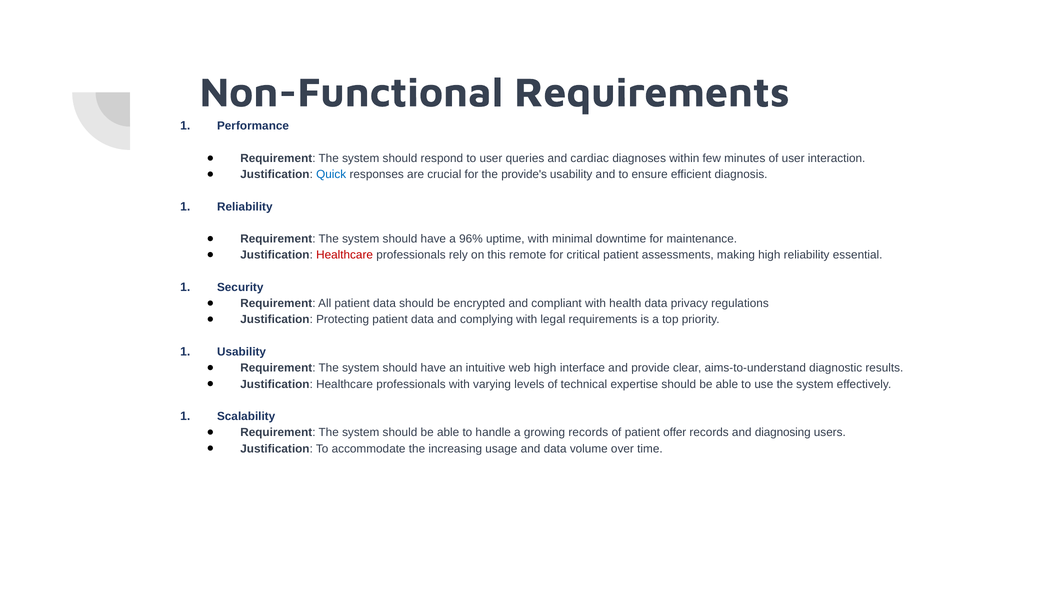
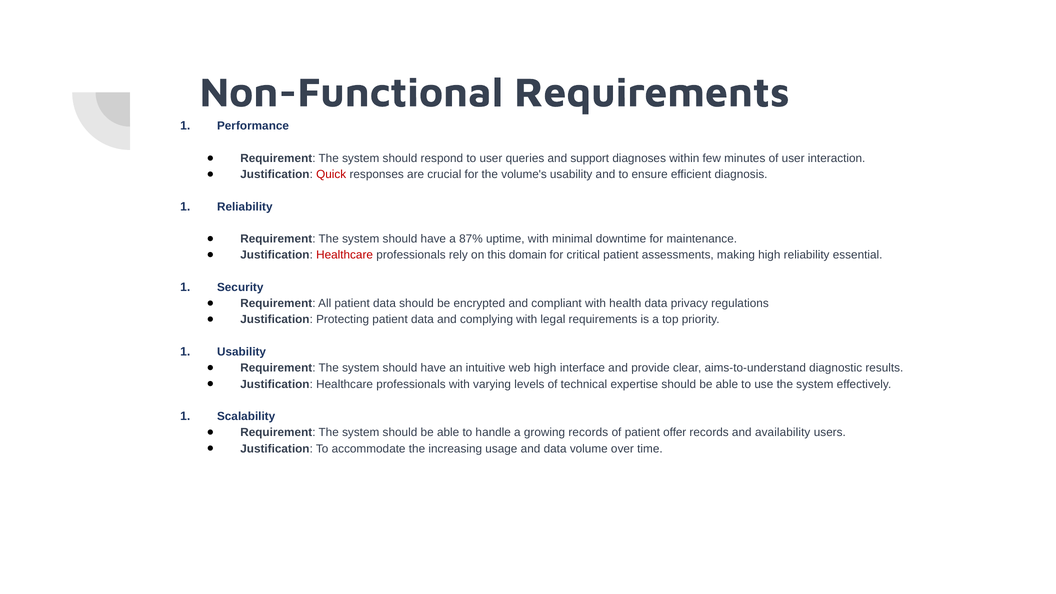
cardiac: cardiac -> support
Quick colour: blue -> red
provide's: provide's -> volume's
96%: 96% -> 87%
remote: remote -> domain
diagnosing: diagnosing -> availability
